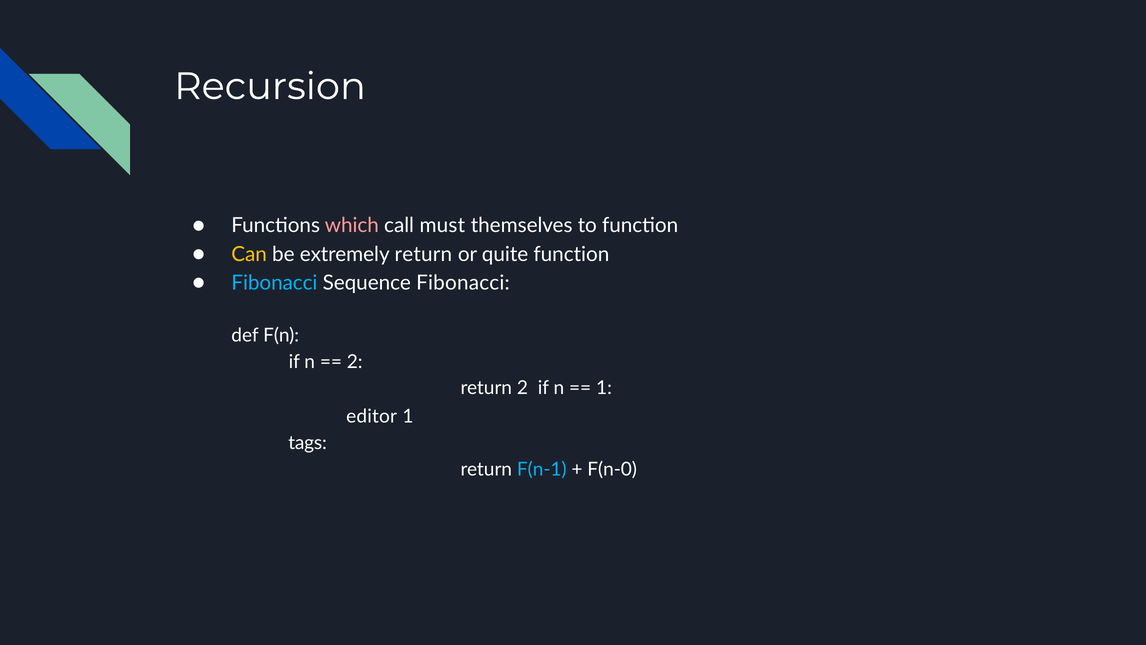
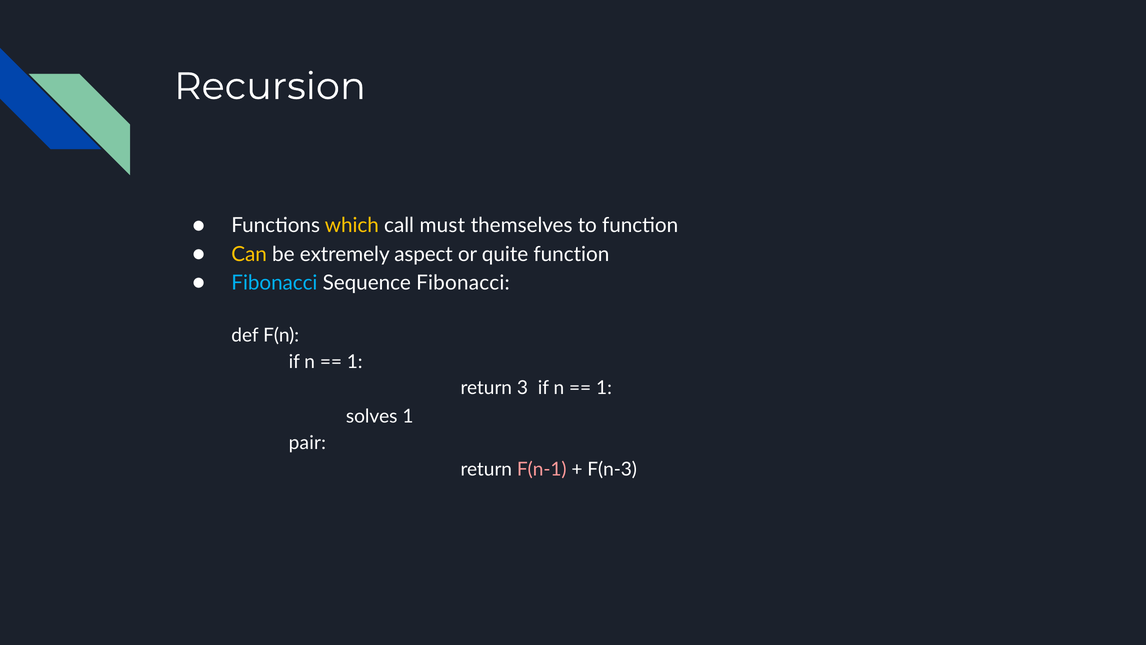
which colour: pink -> yellow
extremely return: return -> aspect
2 at (355, 362): 2 -> 1
return 2: 2 -> 3
editor: editor -> solves
tags: tags -> pair
F(n-1 colour: light blue -> pink
F(n-0: F(n-0 -> F(n-3
